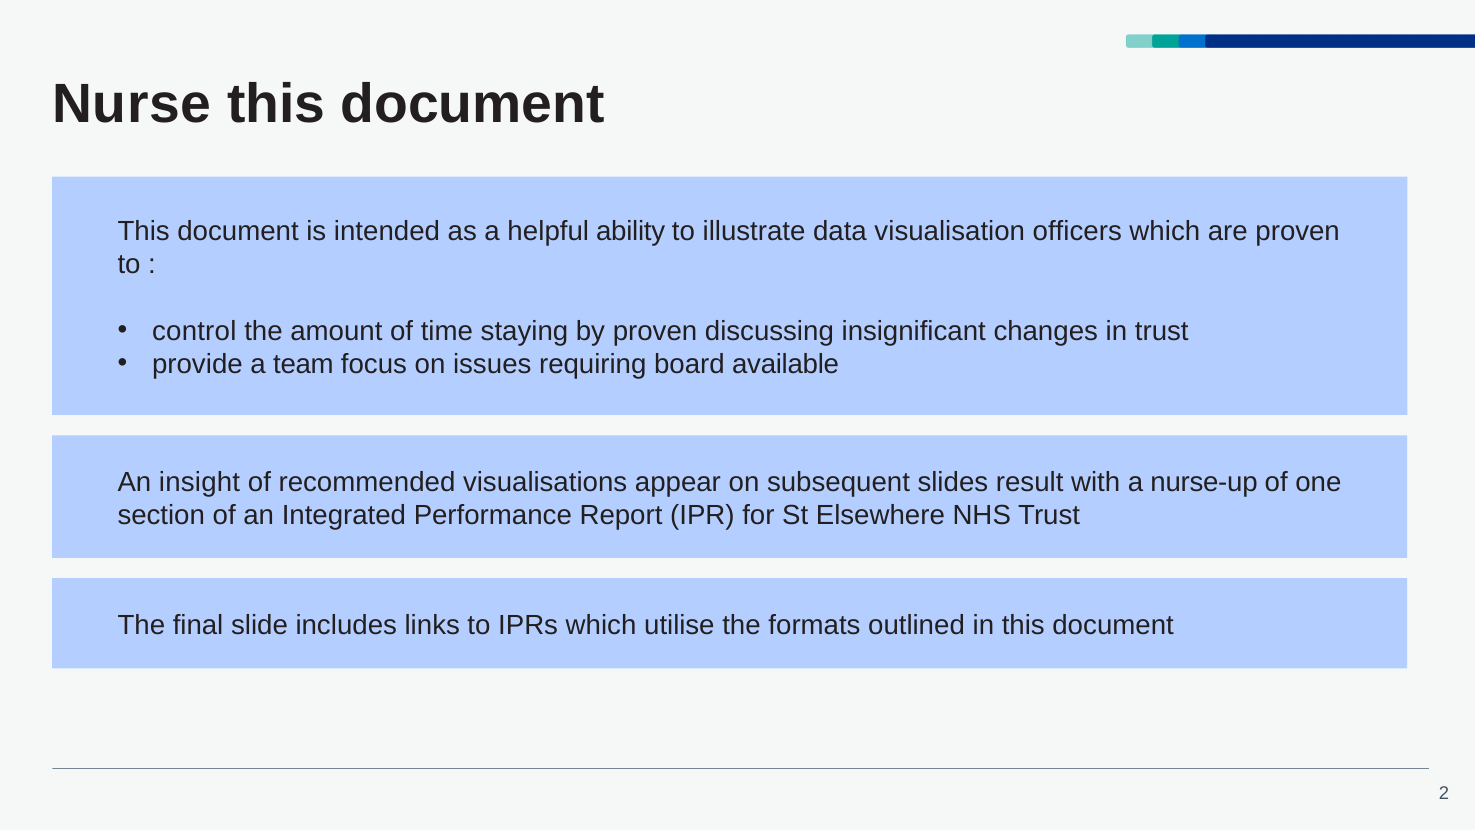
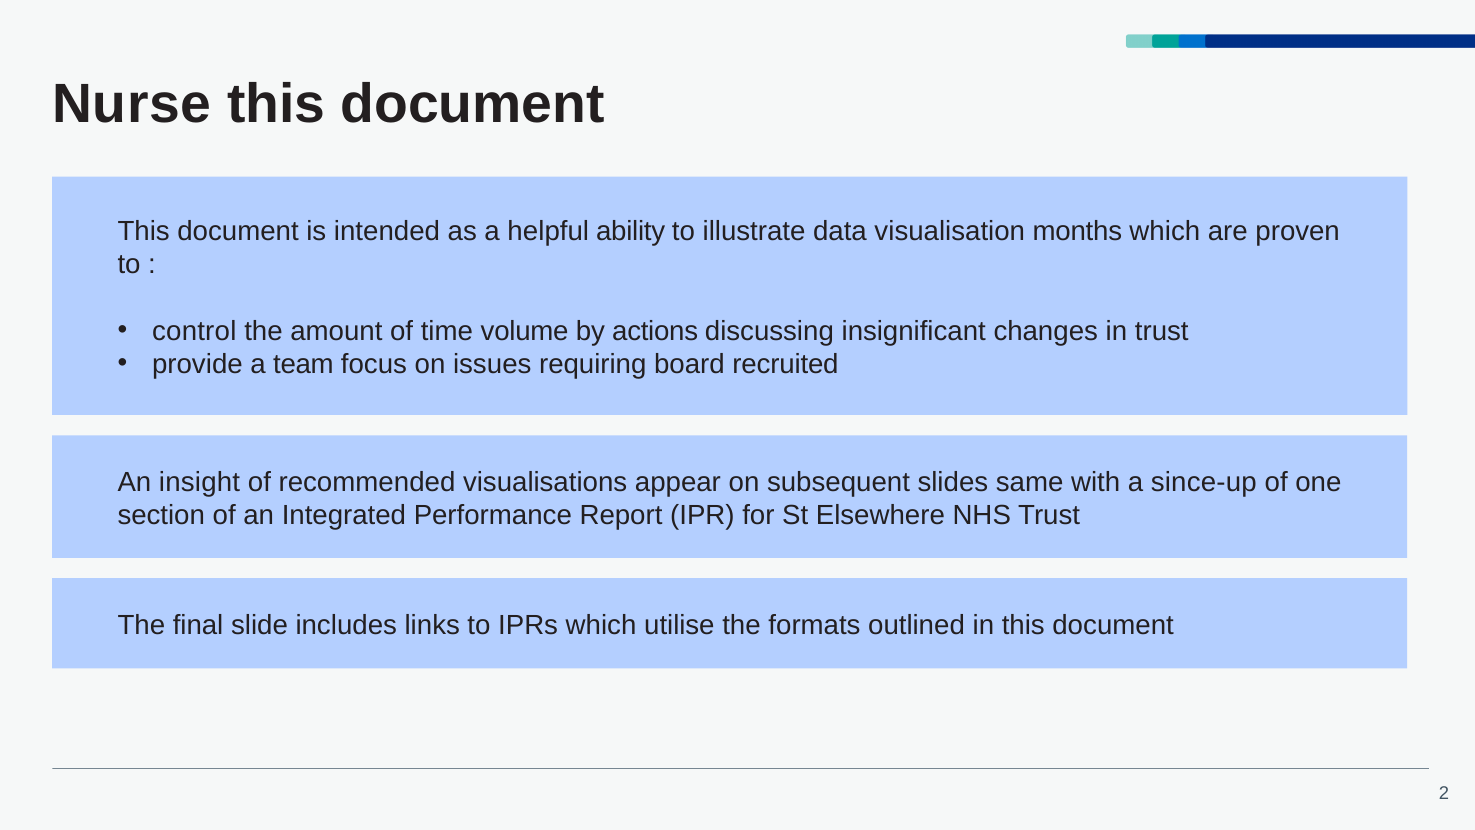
officers: officers -> months
staying: staying -> volume
by proven: proven -> actions
available: available -> recruited
result: result -> same
nurse-up: nurse-up -> since-up
